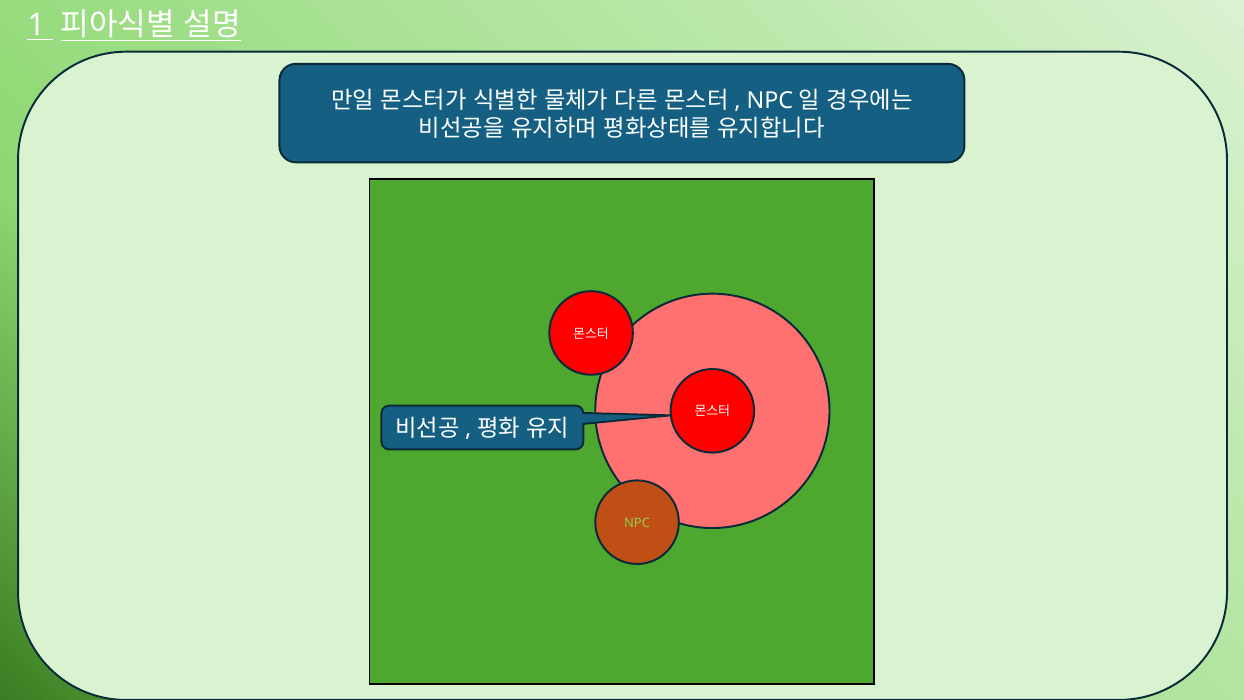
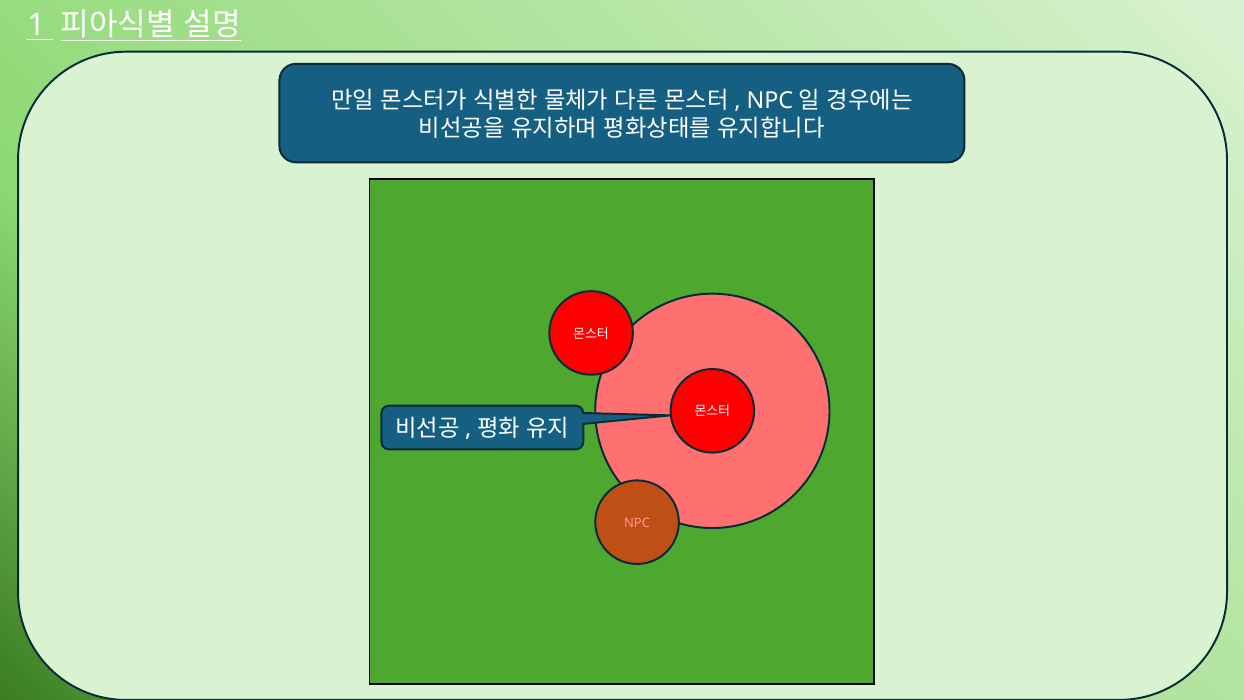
NPC colour: light green -> pink
